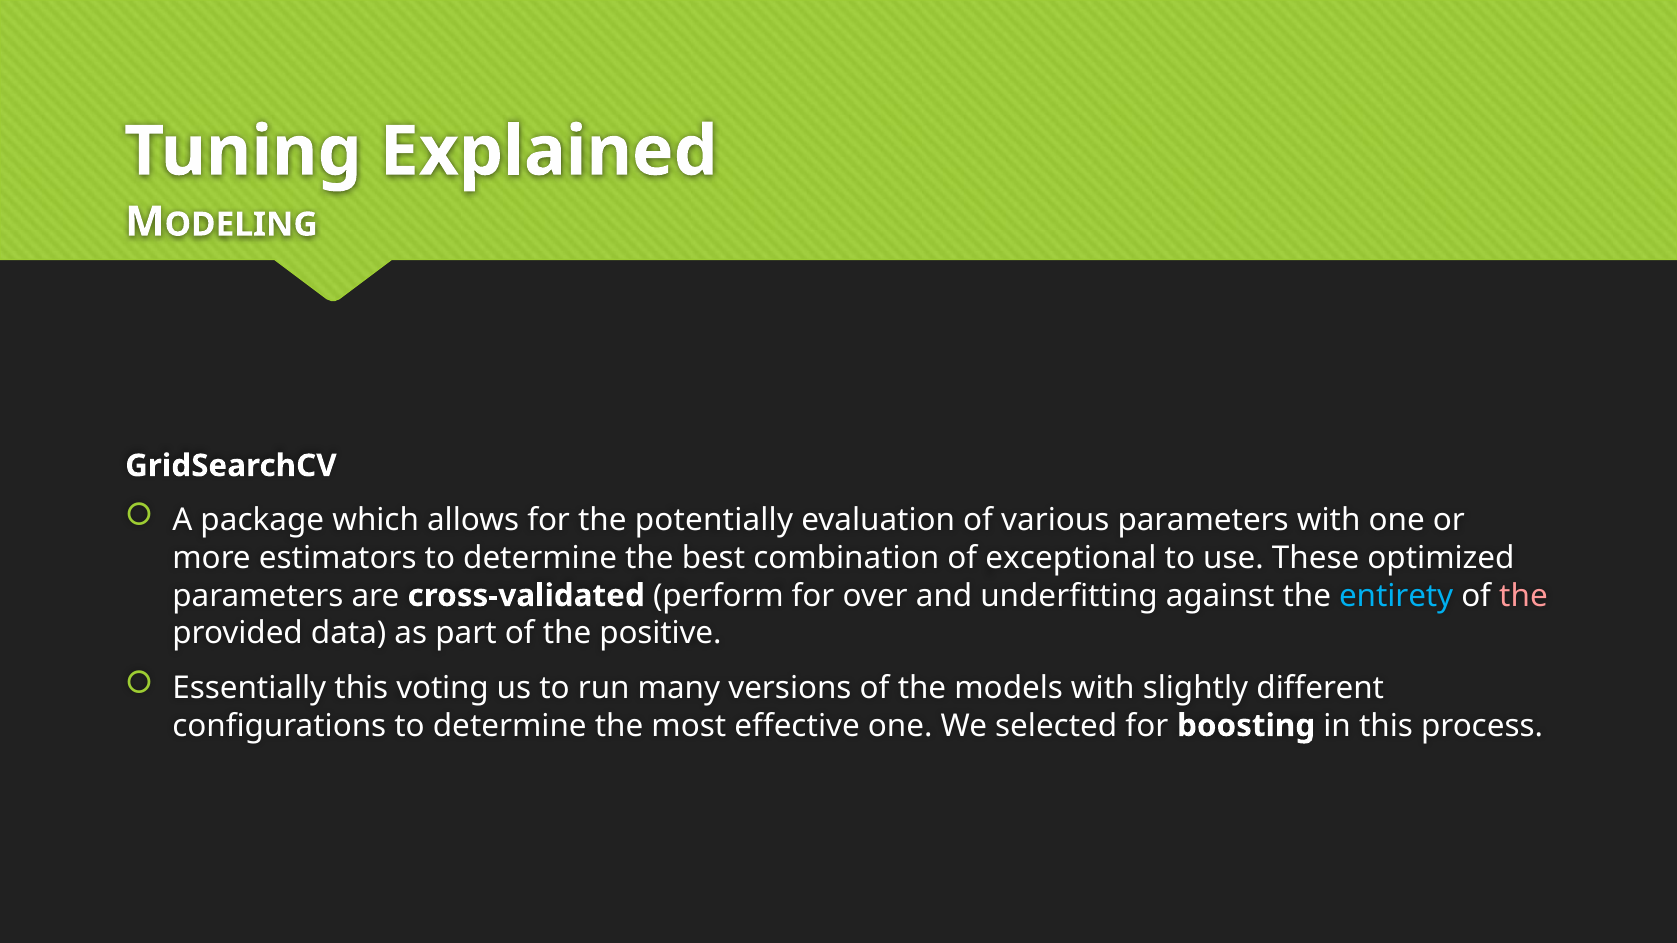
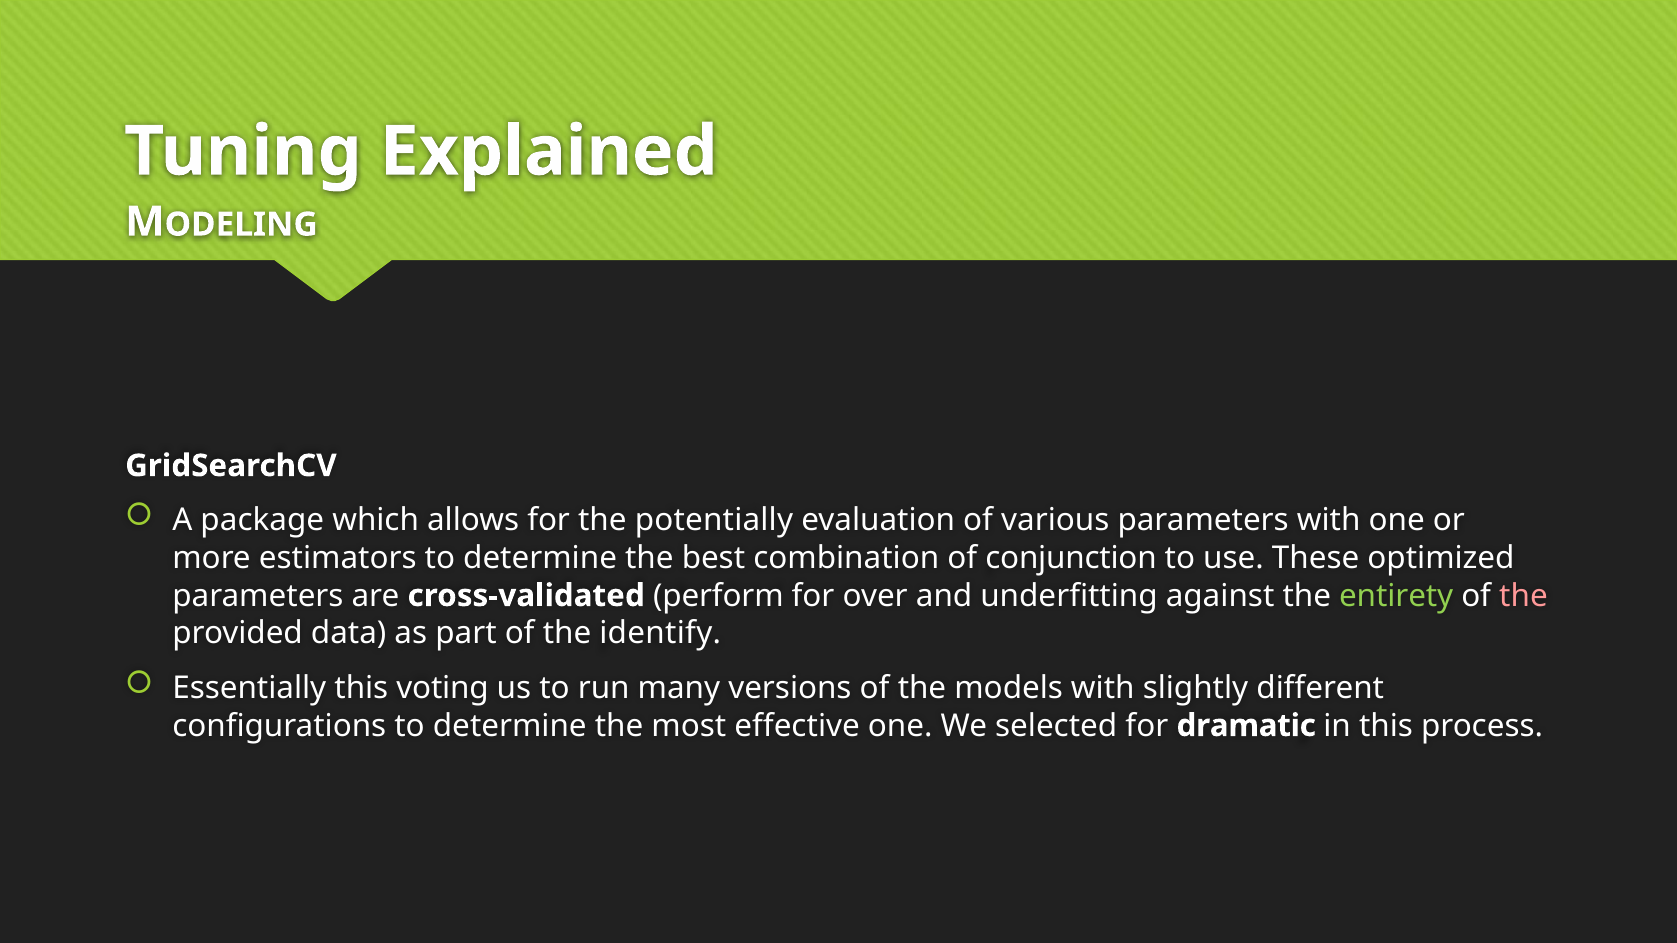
exceptional: exceptional -> conjunction
entirety colour: light blue -> light green
positive: positive -> identify
boosting: boosting -> dramatic
